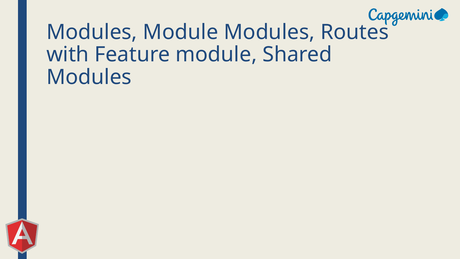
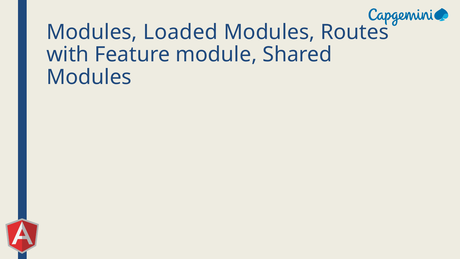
Modules Module: Module -> Loaded
